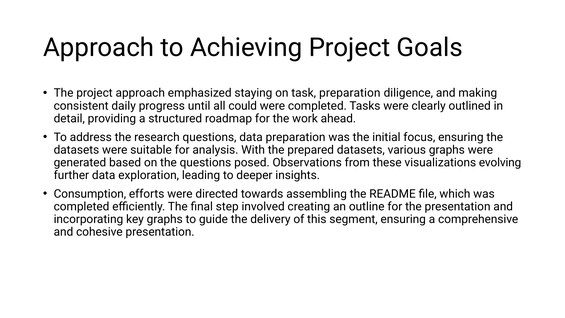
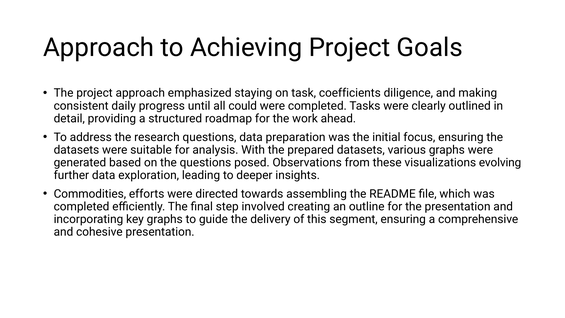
task preparation: preparation -> coefficients
Consumption: Consumption -> Commodities
